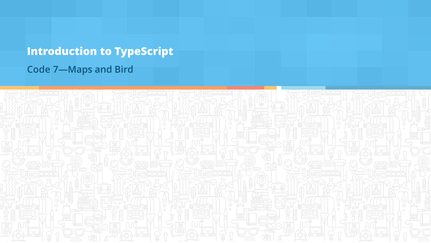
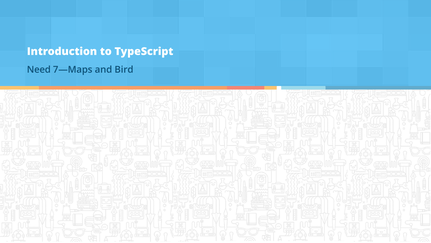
Code: Code -> Need
